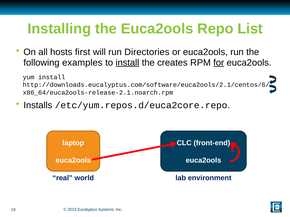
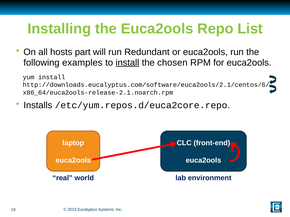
first: first -> part
Directories: Directories -> Redundant
creates: creates -> chosen
for underline: present -> none
